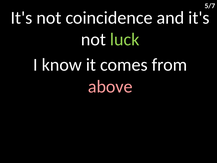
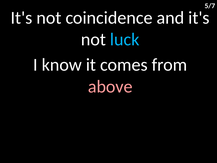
luck colour: light green -> light blue
